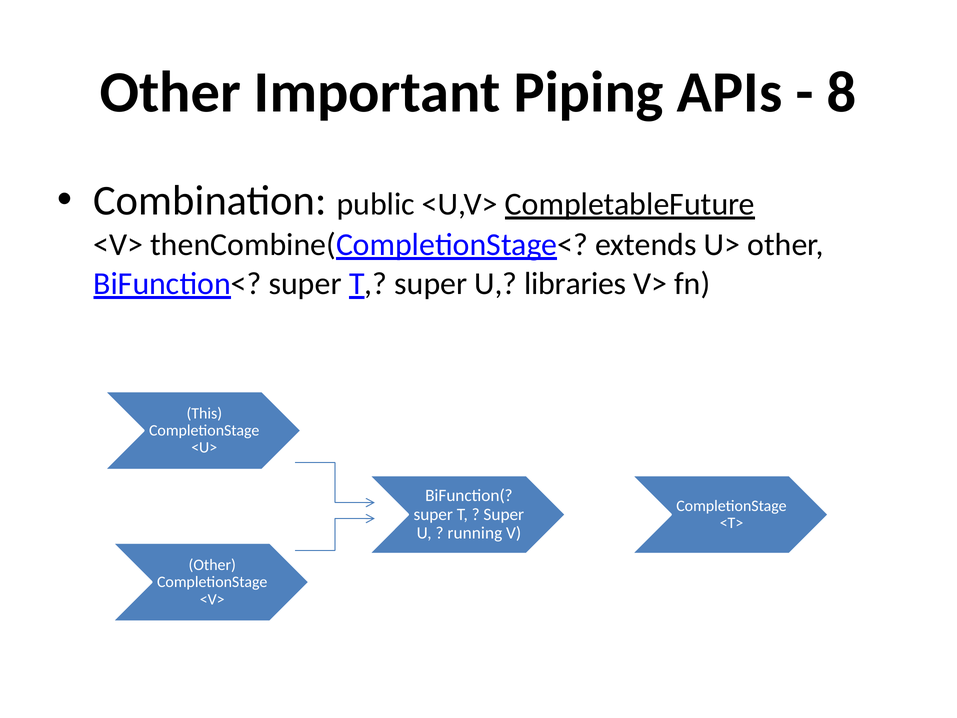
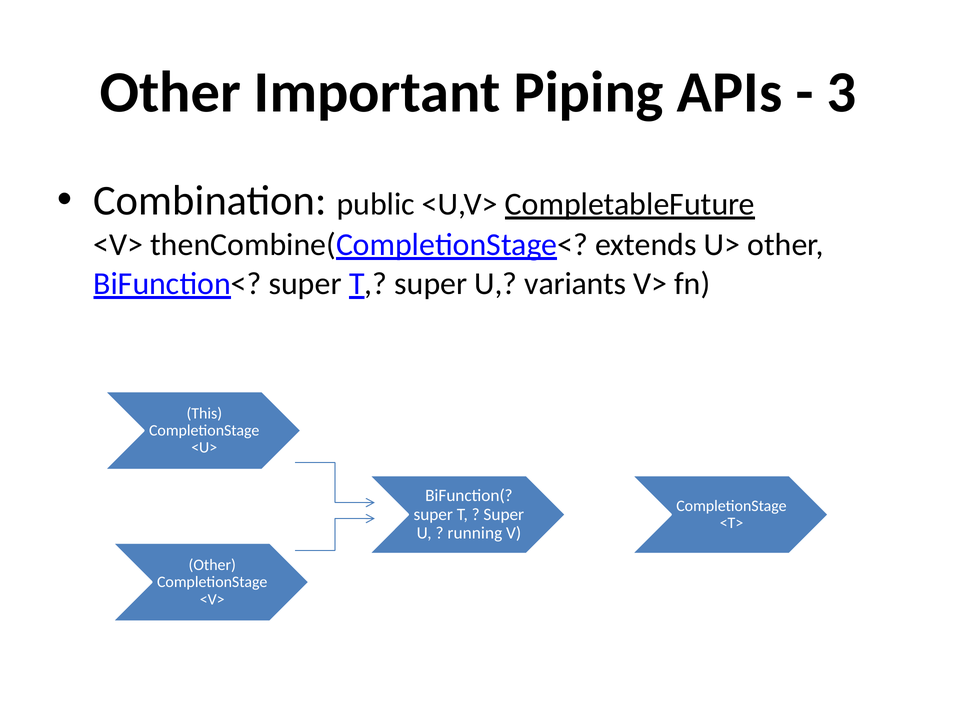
8: 8 -> 3
libraries: libraries -> variants
